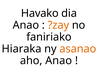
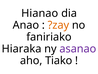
Havako: Havako -> Hianao
asanao colour: orange -> purple
aho Anao: Anao -> Tiako
